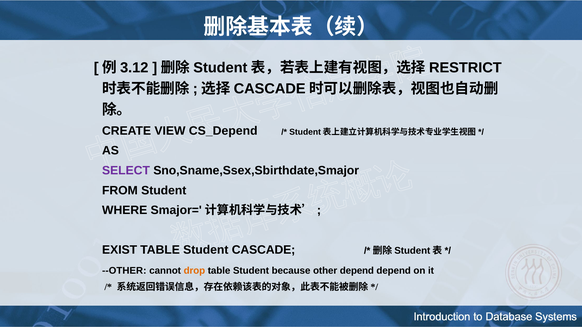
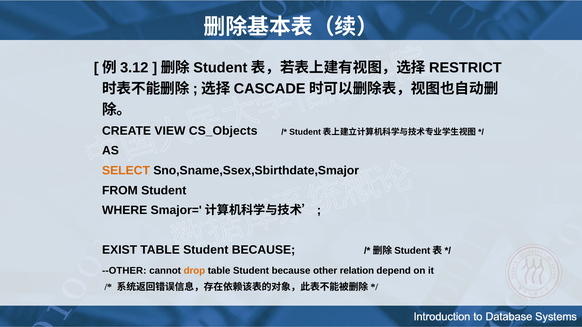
CS_Depend: CS_Depend -> CS_Objects
SELECT colour: purple -> orange
CASCADE at (264, 250): CASCADE -> BECAUSE
other depend: depend -> relation
